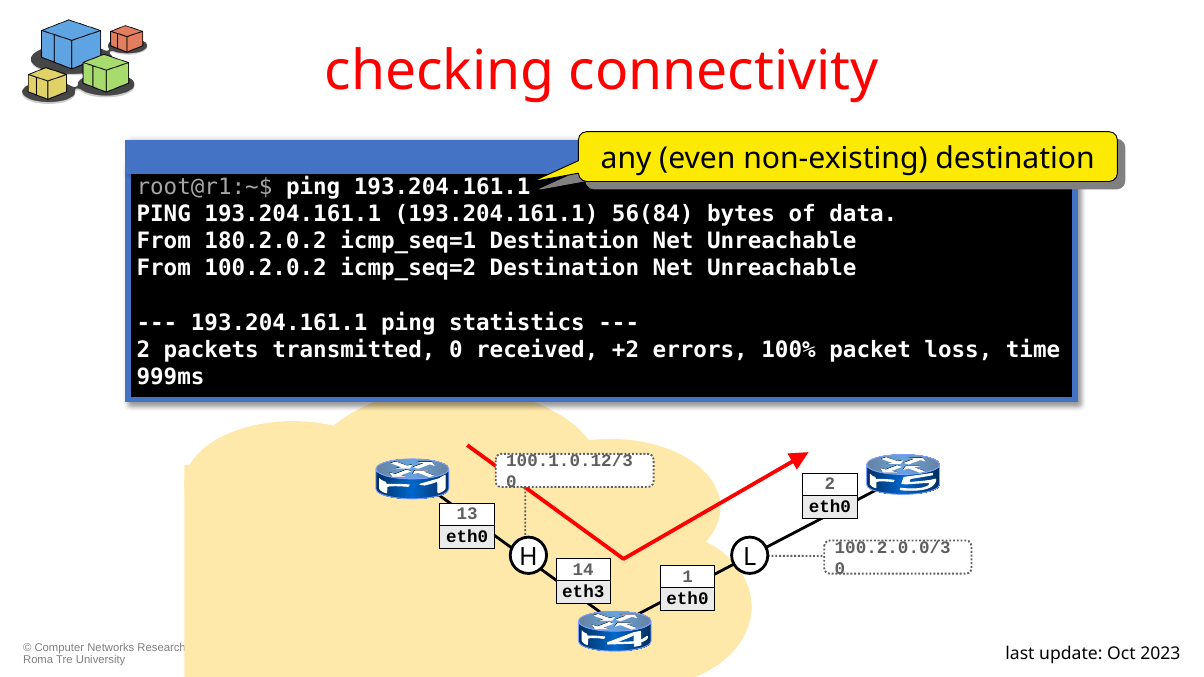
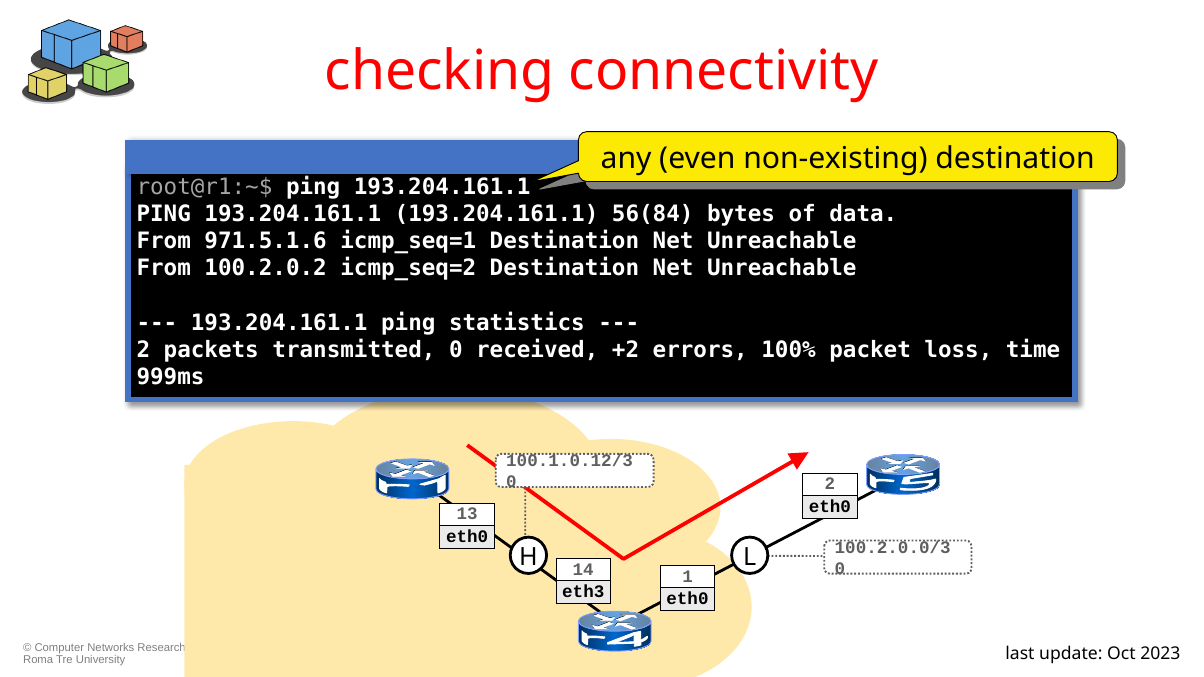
180.2.0.2: 180.2.0.2 -> 971.5.1.6
